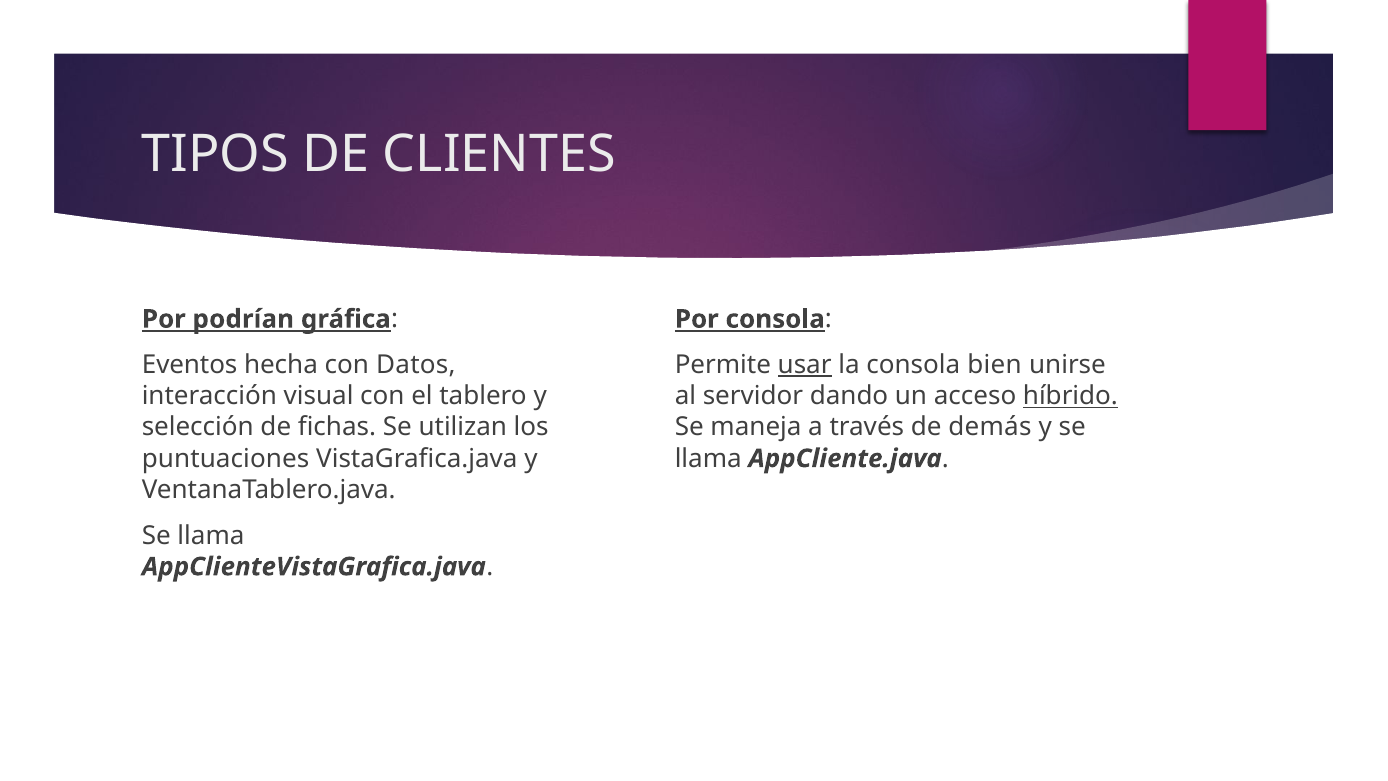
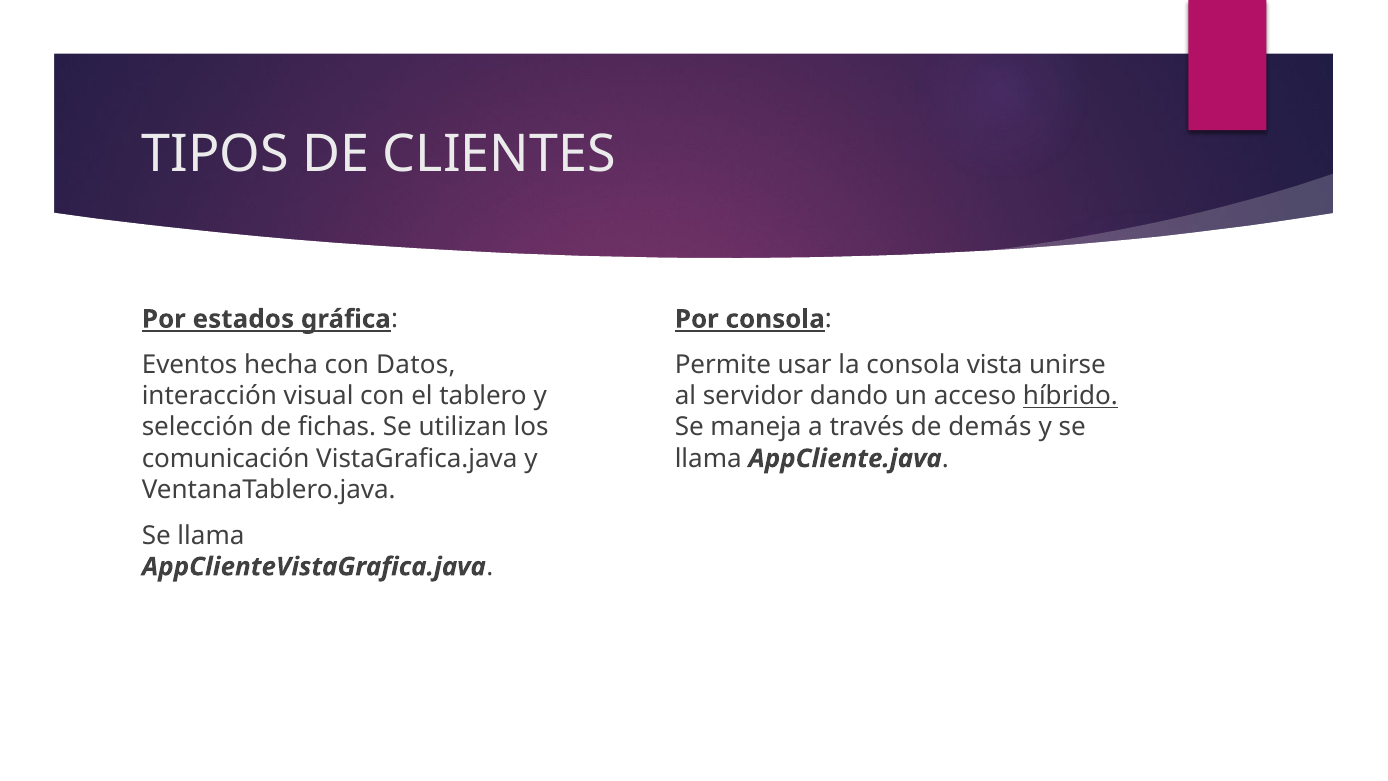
podrían: podrían -> estados
usar underline: present -> none
bien: bien -> vista
puntuaciones: puntuaciones -> comunicación
